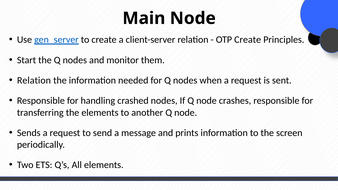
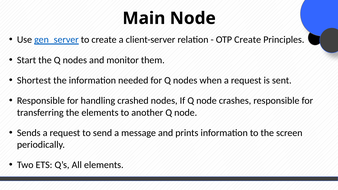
Relation at (34, 80): Relation -> Shortest
